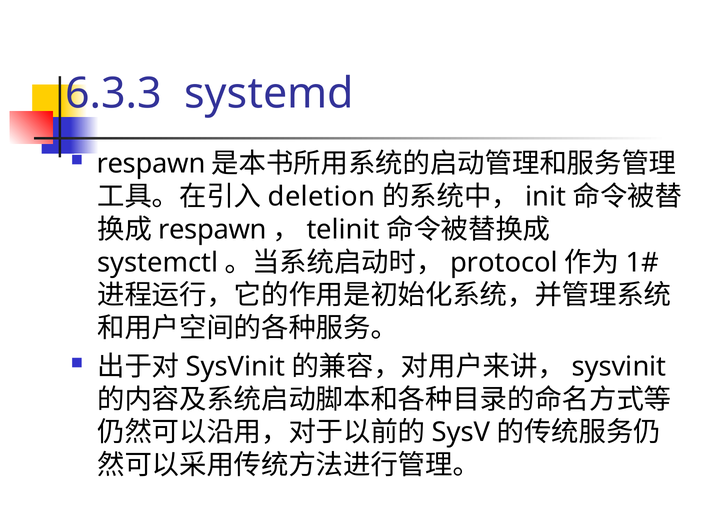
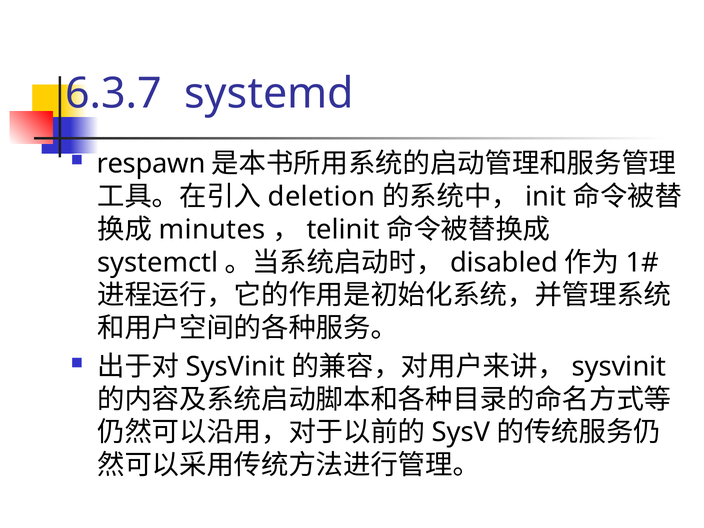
6.3.3: 6.3.3 -> 6.3.7
respawn at (212, 230): respawn -> minutes
protocol: protocol -> disabled
